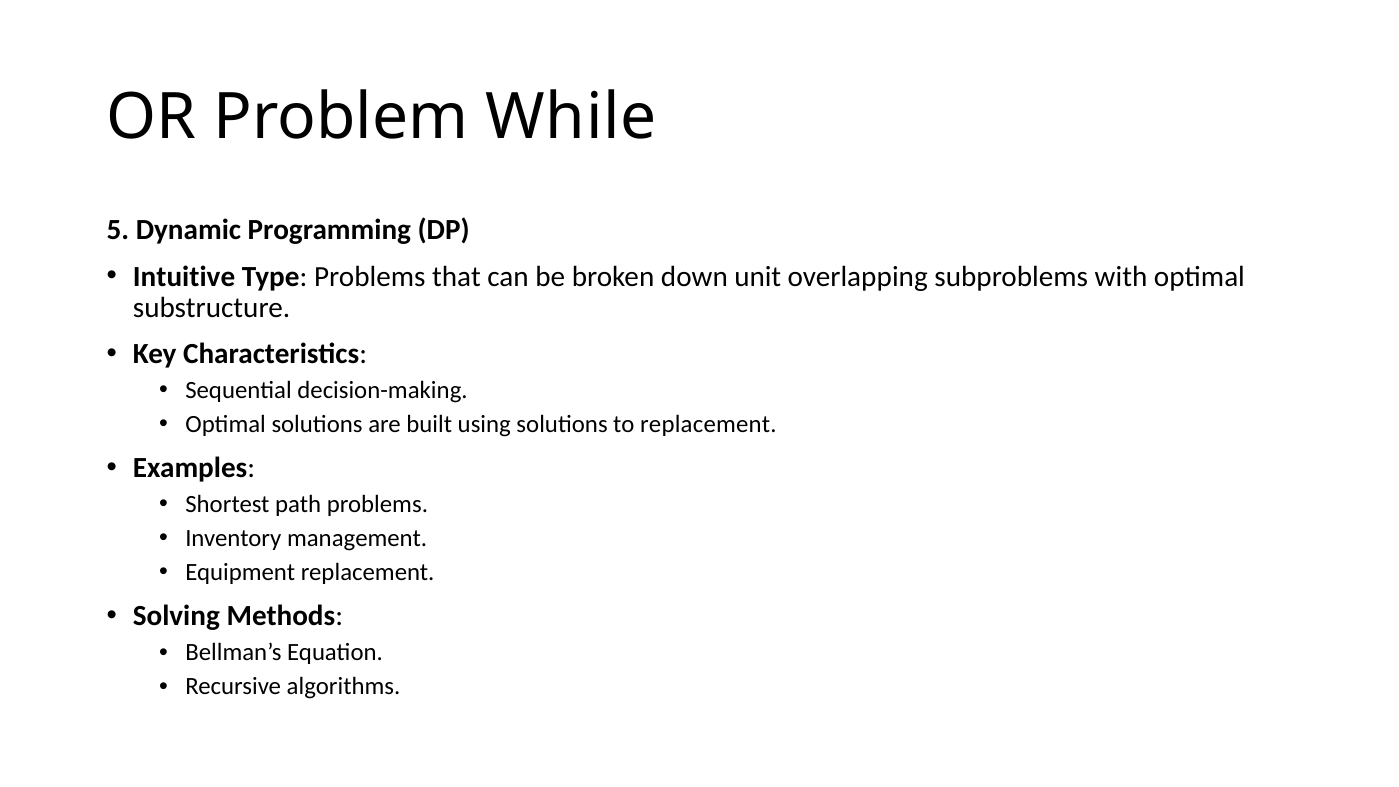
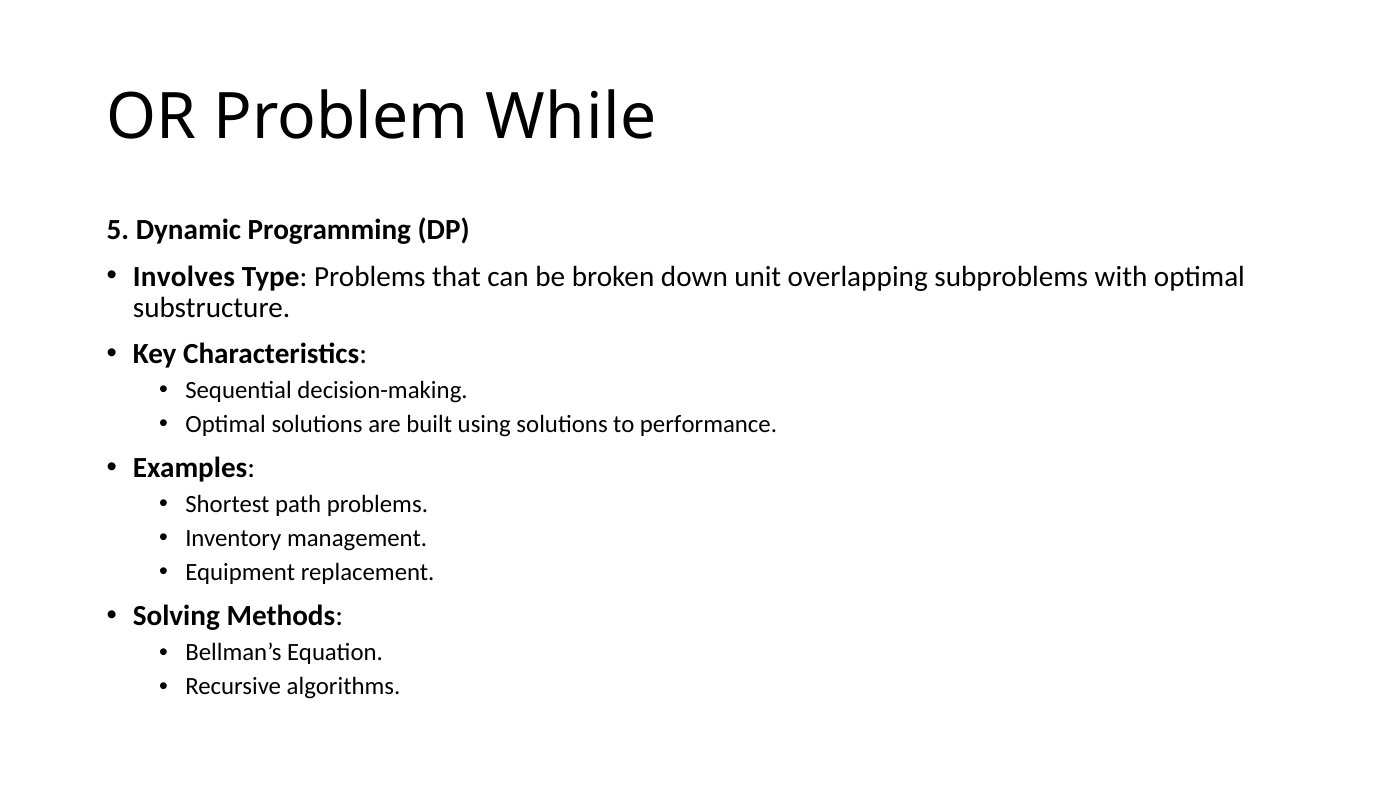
Intuitive: Intuitive -> Involves
to replacement: replacement -> performance
